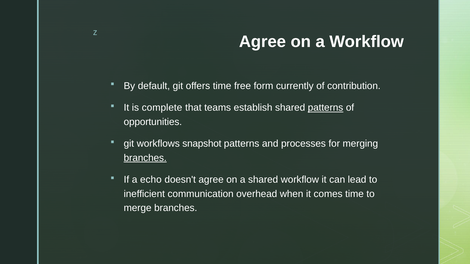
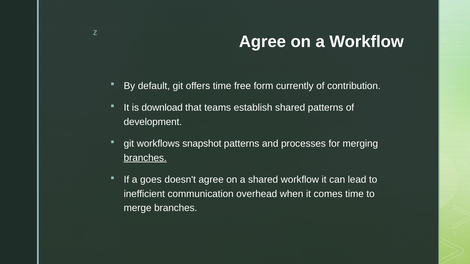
complete: complete -> download
patterns at (326, 108) underline: present -> none
opportunities: opportunities -> development
echo: echo -> goes
